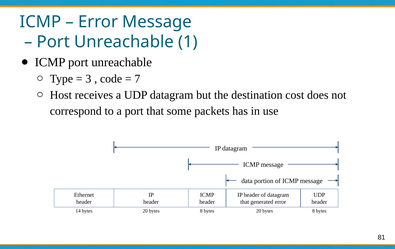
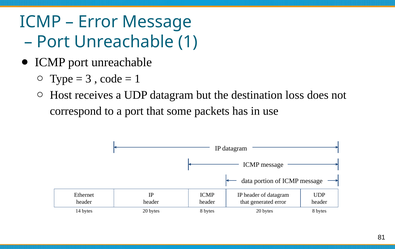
7 at (137, 79): 7 -> 1
cost: cost -> loss
